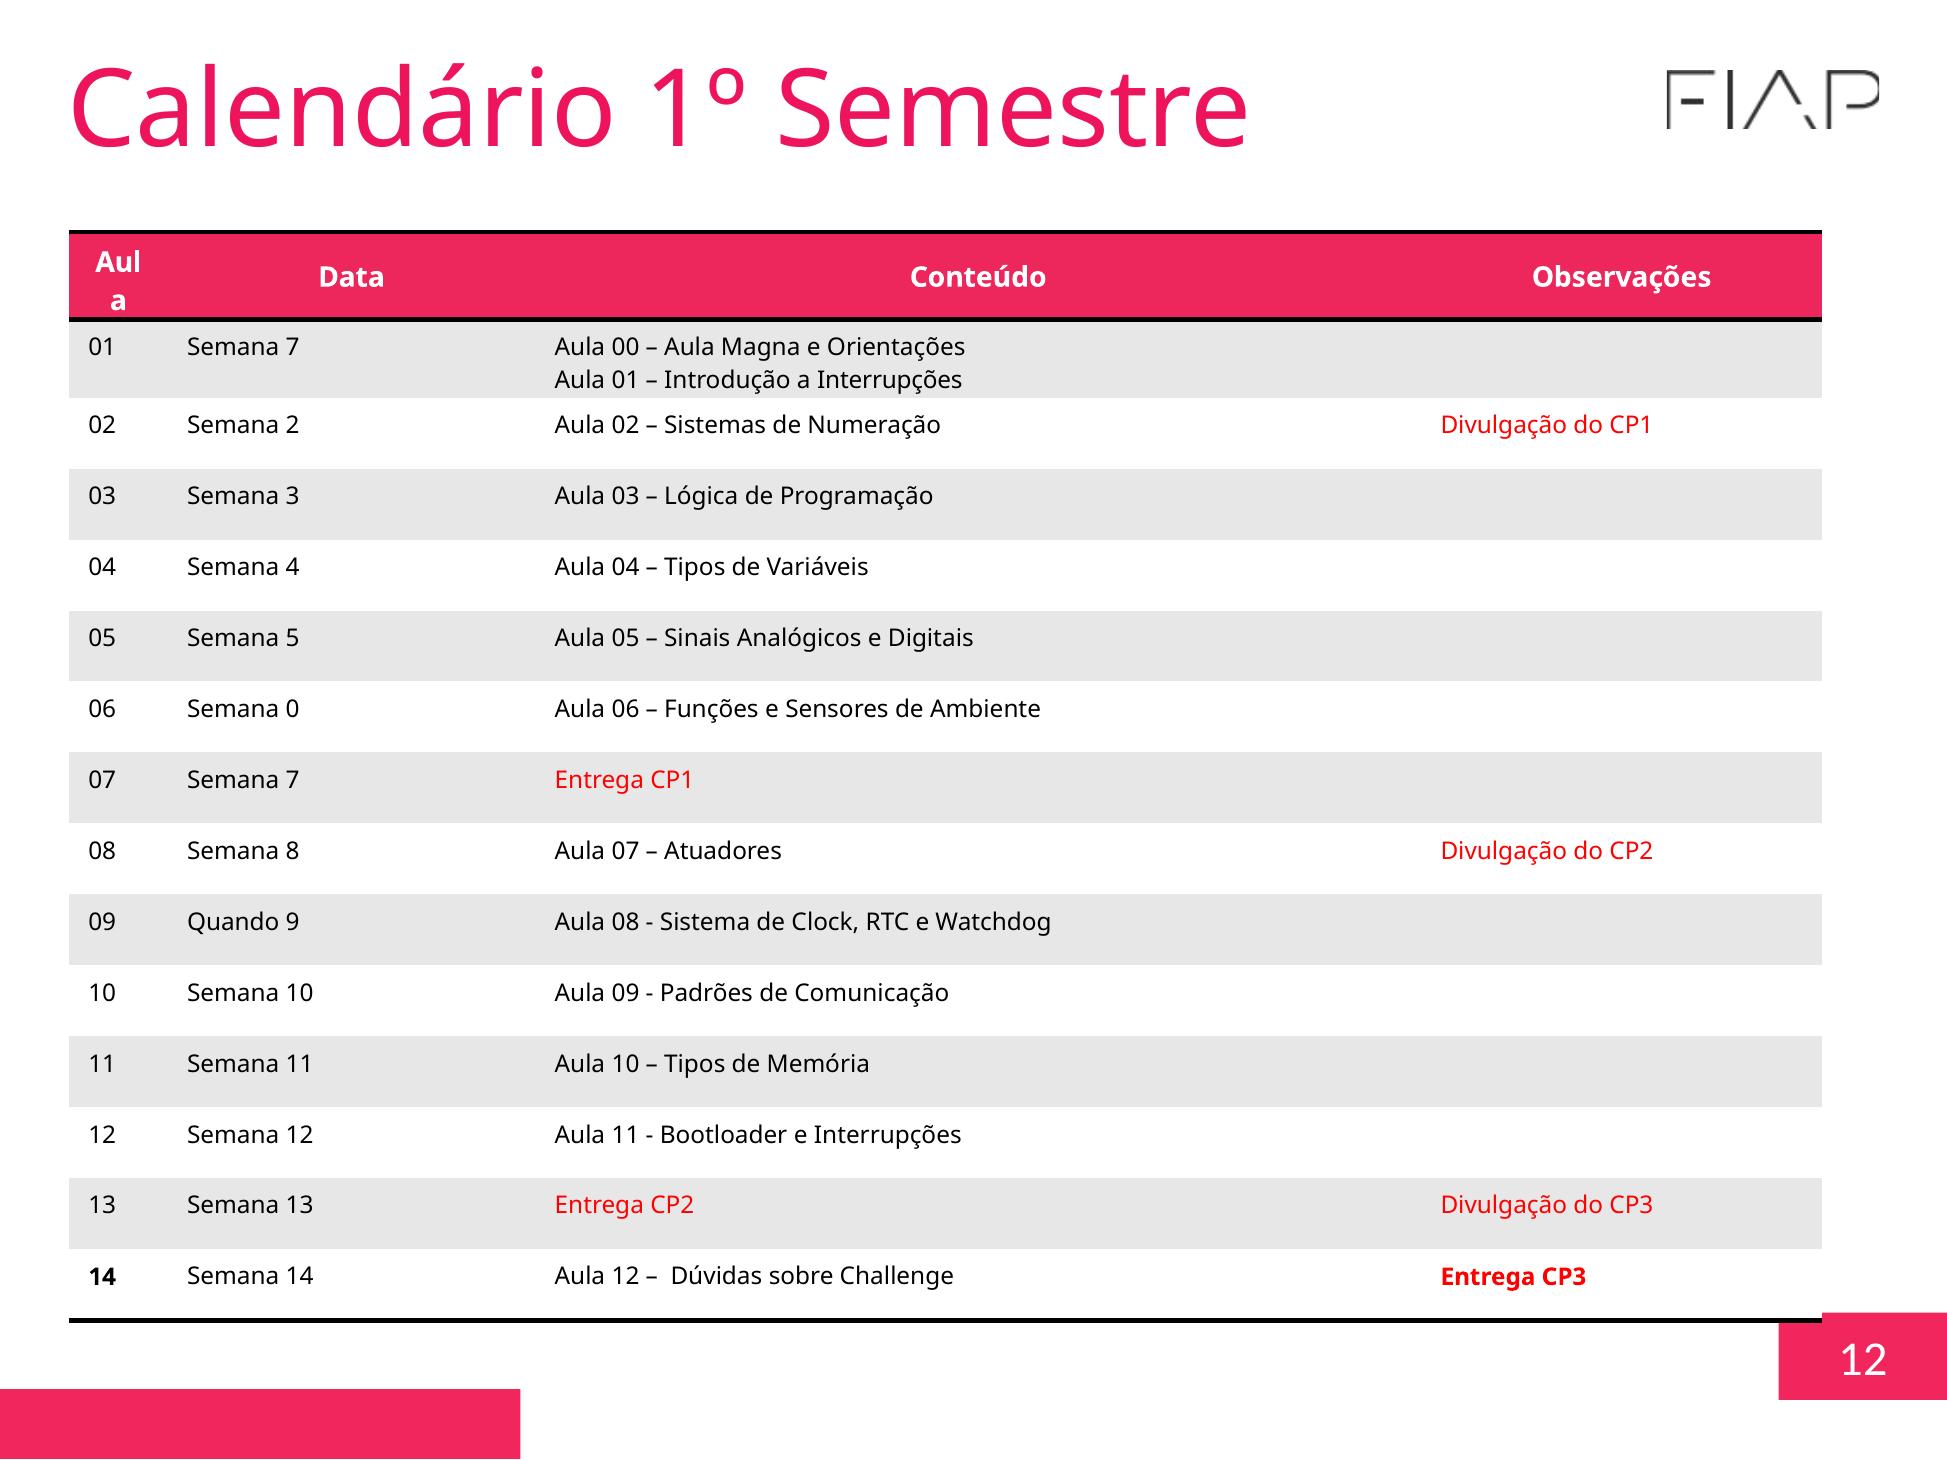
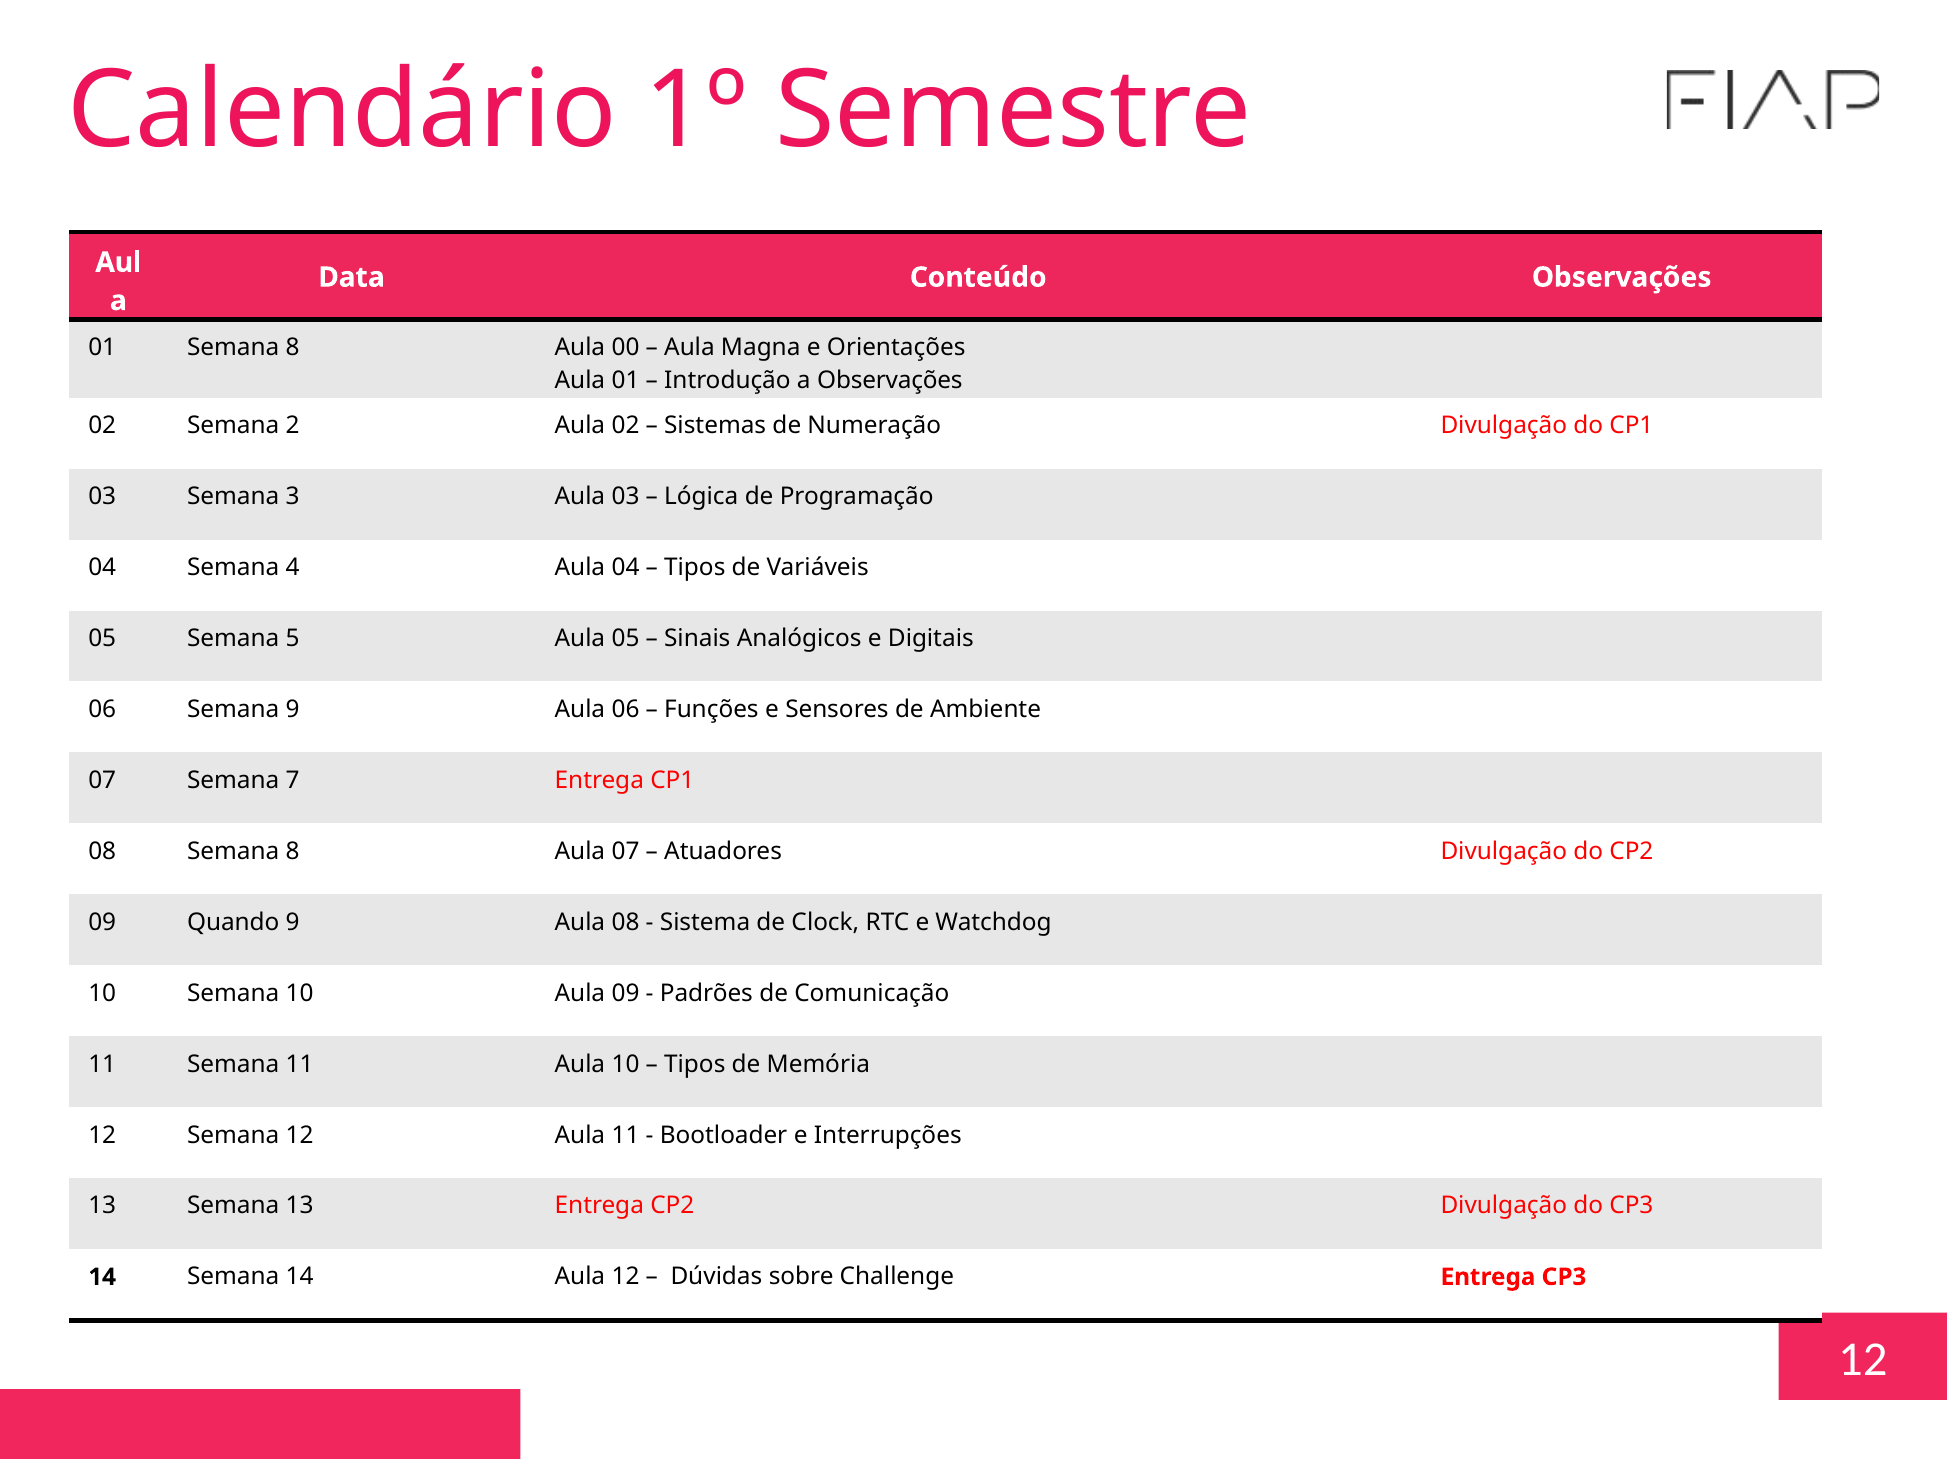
01 Semana 7: 7 -> 8
a Interrupções: Interrupções -> Observações
Semana 0: 0 -> 9
